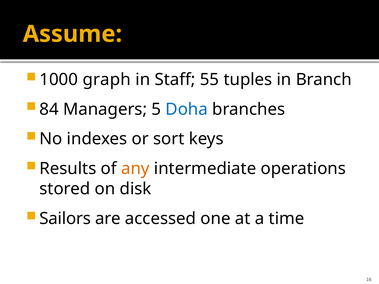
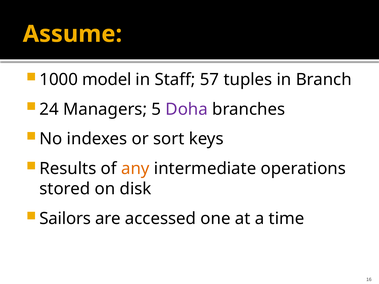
graph: graph -> model
55: 55 -> 57
84: 84 -> 24
Doha colour: blue -> purple
